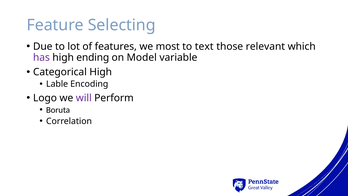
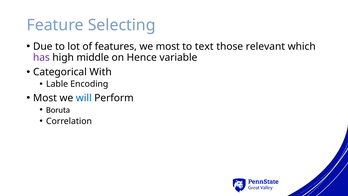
ending: ending -> middle
Model: Model -> Hence
Categorical High: High -> With
Logo at (45, 98): Logo -> Most
will colour: purple -> blue
